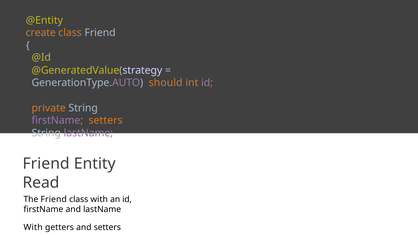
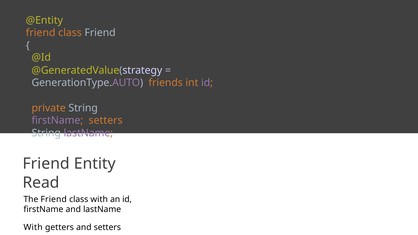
create at (41, 33): create -> friend
should: should -> friends
